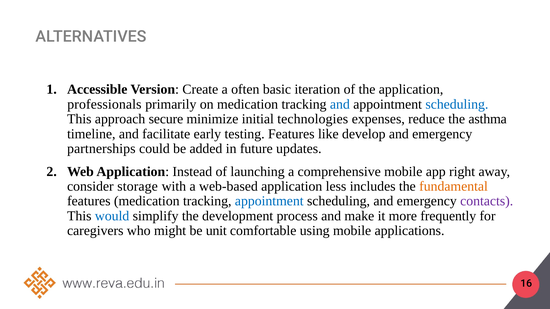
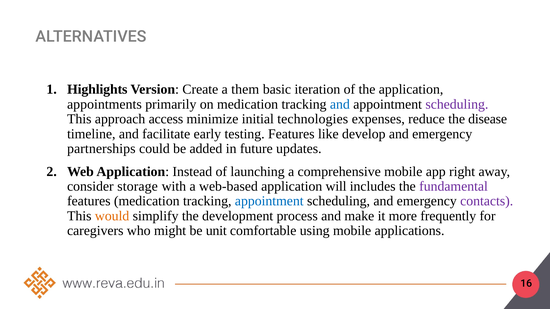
Accessible: Accessible -> Highlights
often: often -> them
professionals: professionals -> appointments
scheduling at (457, 104) colour: blue -> purple
secure: secure -> access
asthma: asthma -> disease
less: less -> will
fundamental colour: orange -> purple
would colour: blue -> orange
